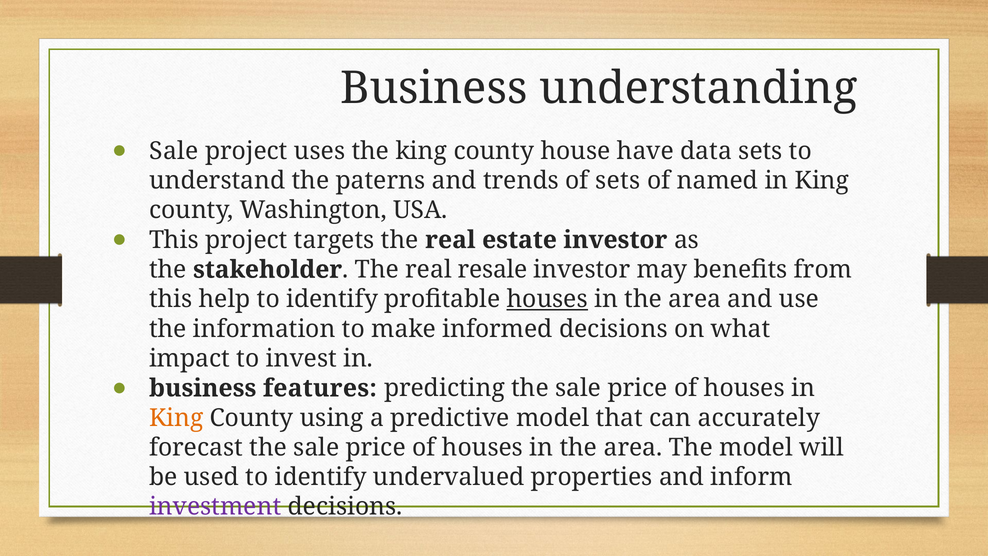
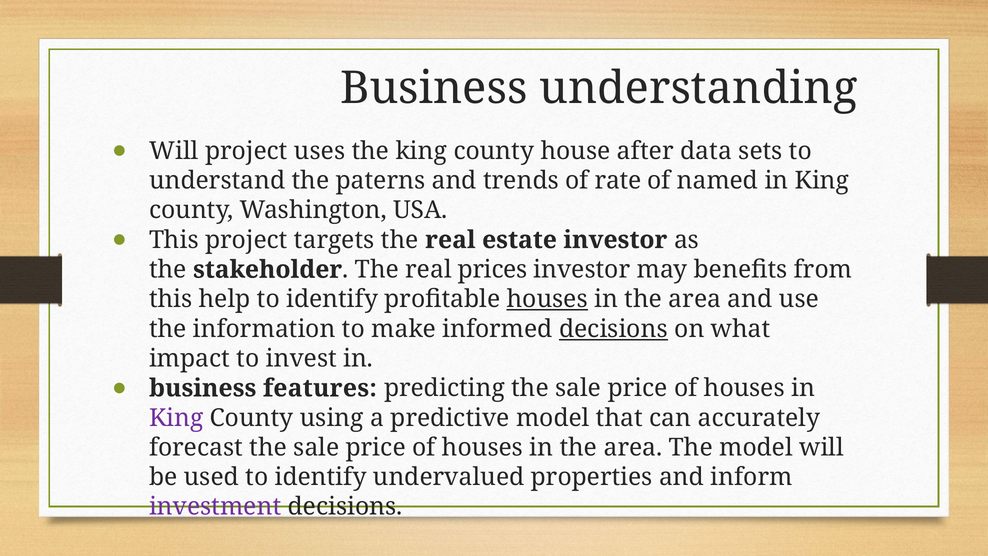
Sale at (174, 151): Sale -> Will
have: have -> after
of sets: sets -> rate
resale: resale -> prices
decisions at (613, 329) underline: none -> present
King at (176, 418) colour: orange -> purple
